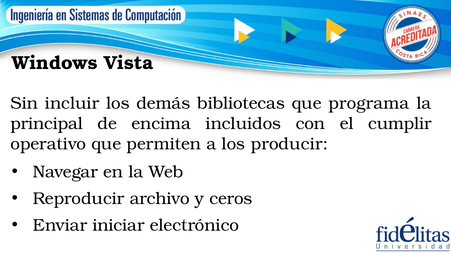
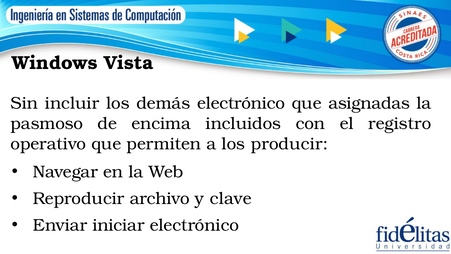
demás bibliotecas: bibliotecas -> electrónico
programa: programa -> asignadas
principal: principal -> pasmoso
cumplir: cumplir -> registro
ceros: ceros -> clave
